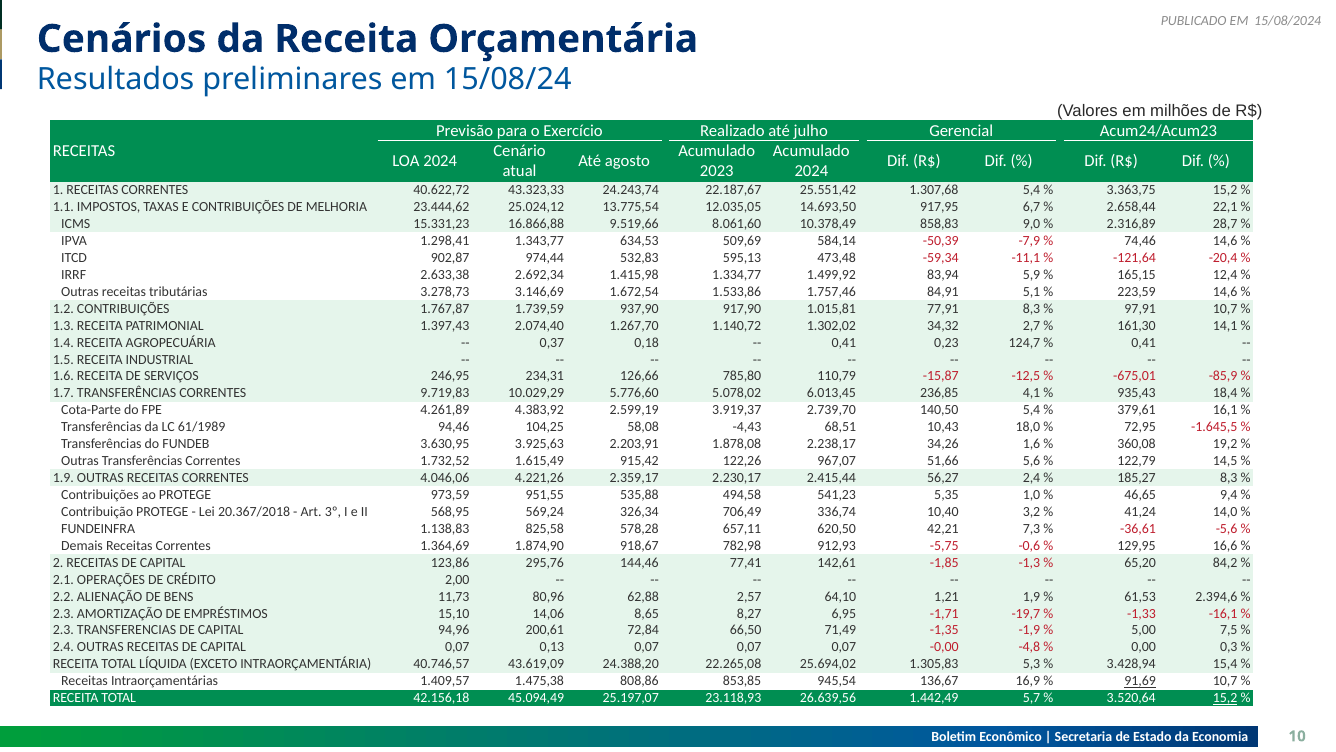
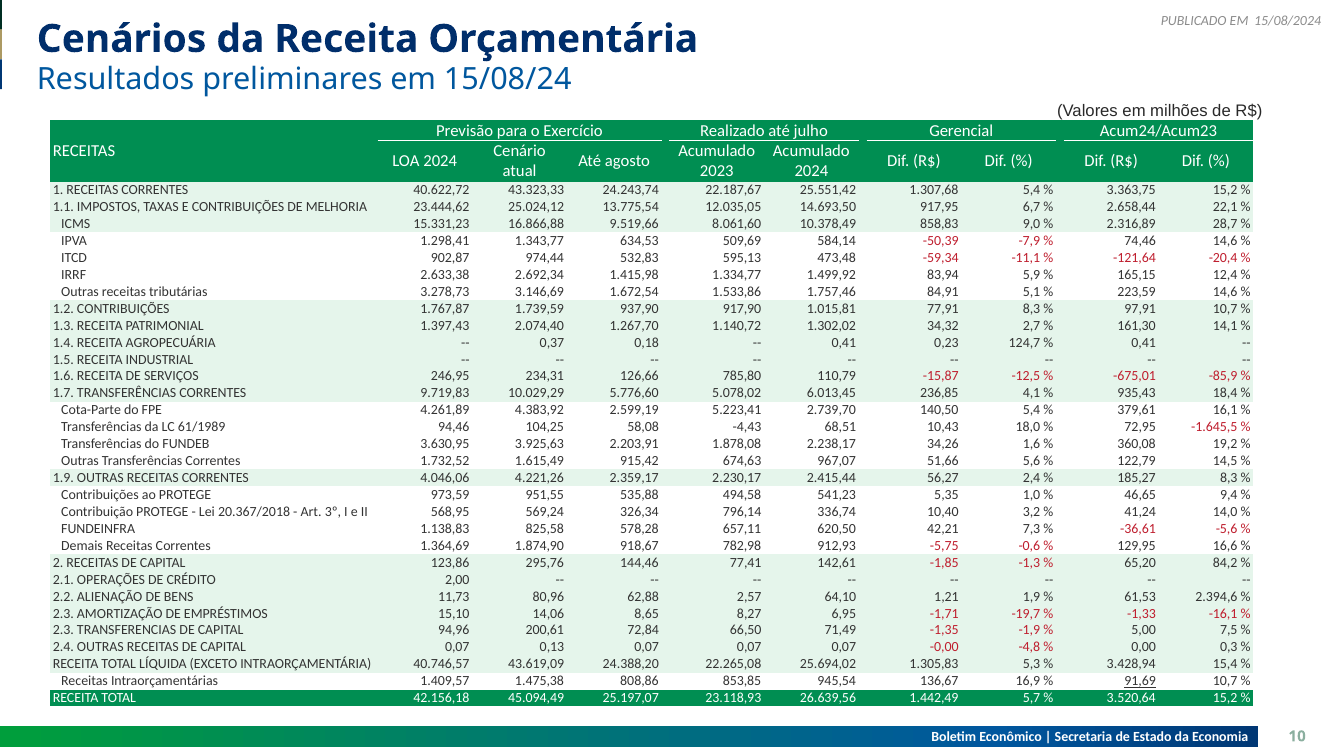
3.919,37: 3.919,37 -> 5.223,41
122,26: 122,26 -> 674,63
706,49: 706,49 -> 796,14
15,2 at (1225, 698) underline: present -> none
